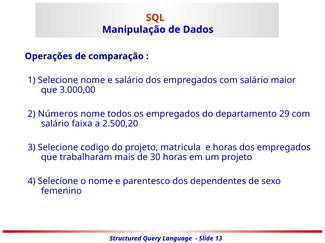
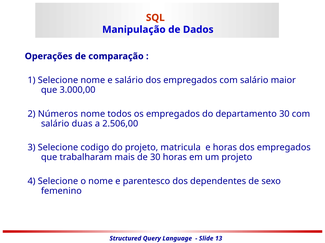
departamento 29: 29 -> 30
faixa: faixa -> duas
2.500,20: 2.500,20 -> 2.506,00
